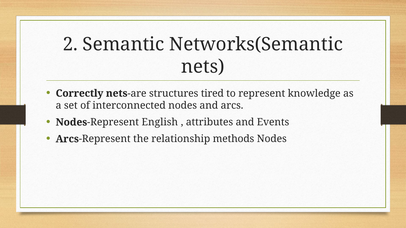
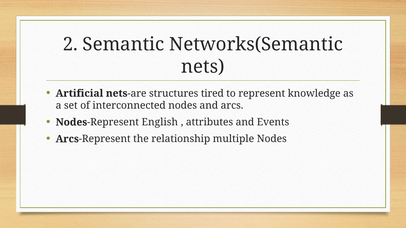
Correctly: Correctly -> Artificial
methods: methods -> multiple
